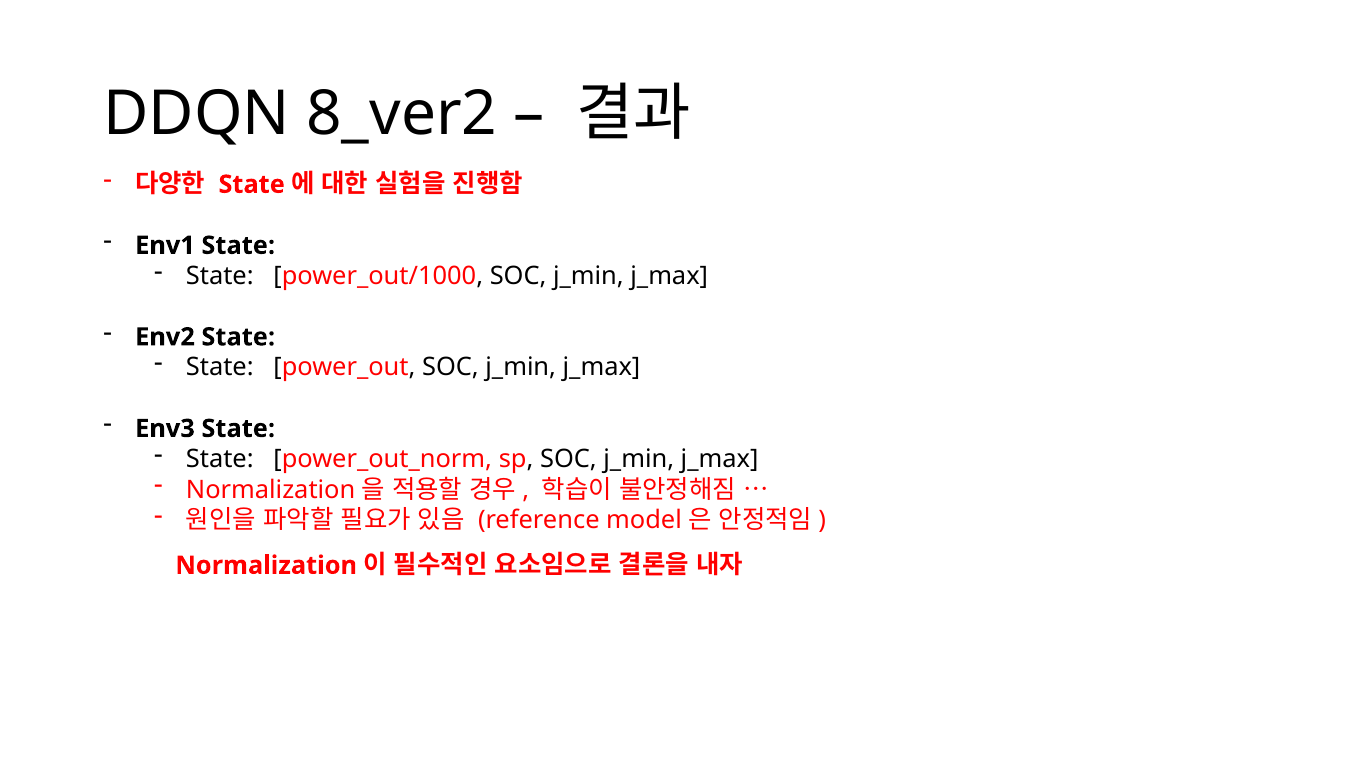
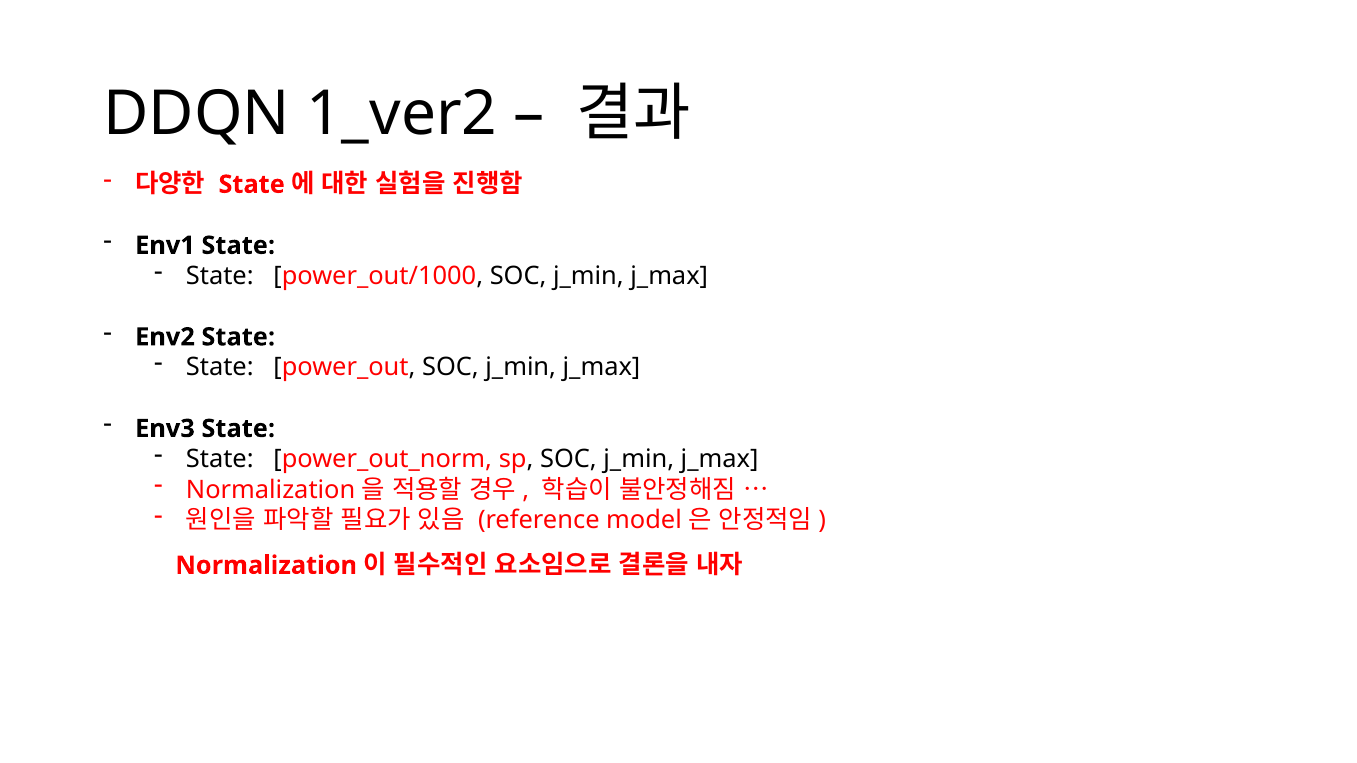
8_ver2: 8_ver2 -> 1_ver2
